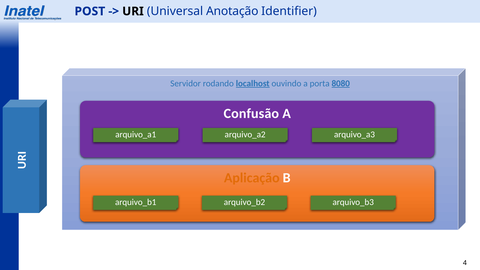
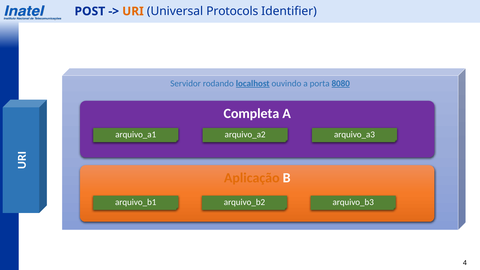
URI colour: black -> orange
Anotação: Anotação -> Protocols
Confusão: Confusão -> Completa
